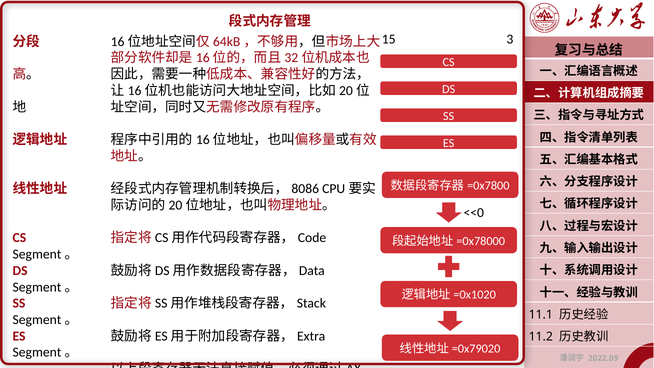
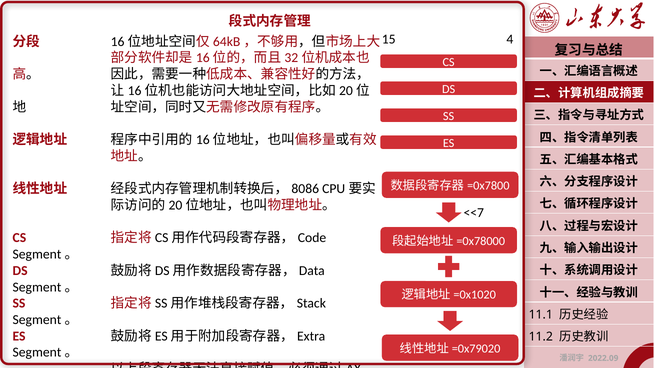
3: 3 -> 4
<<0: <<0 -> <<7
